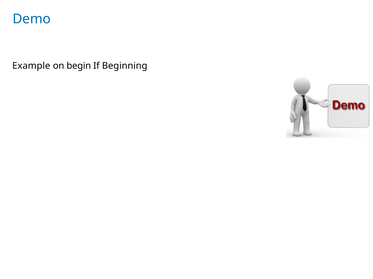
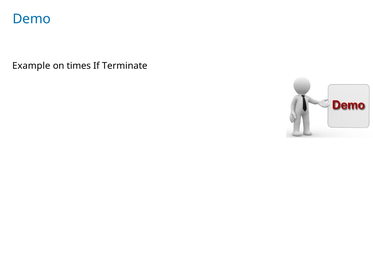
begin: begin -> times
Beginning: Beginning -> Terminate
